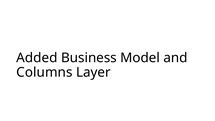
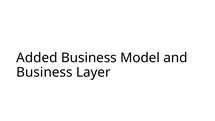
Columns at (44, 72): Columns -> Business
